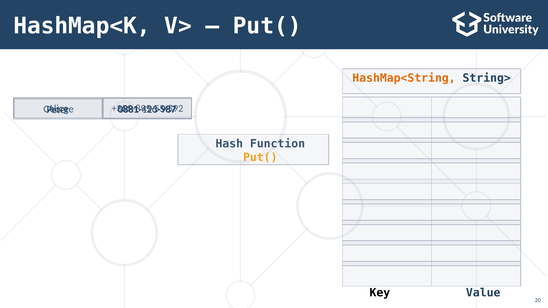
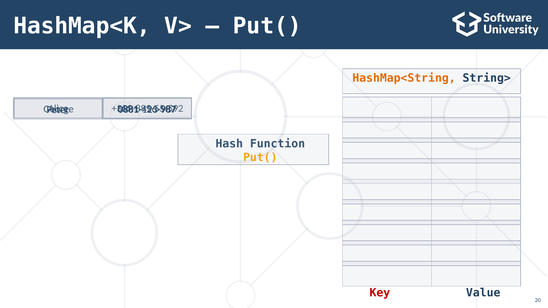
Key colour: black -> red
